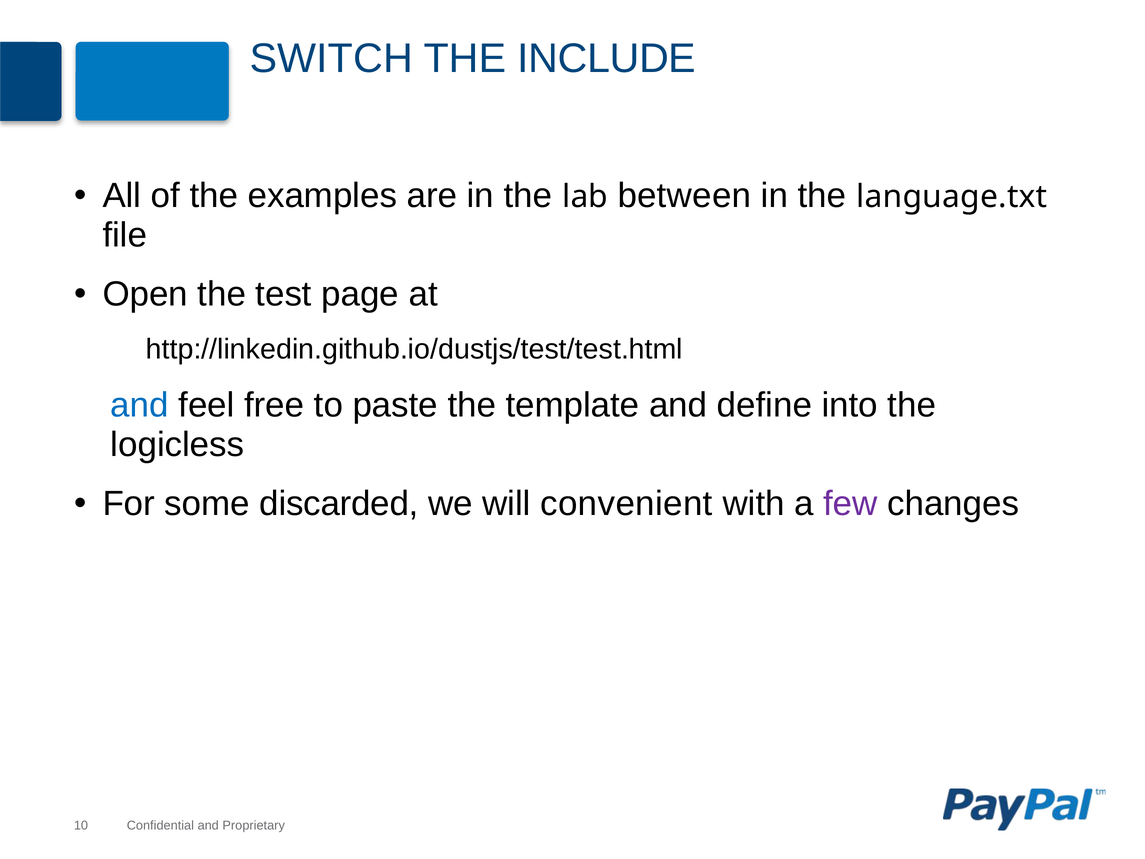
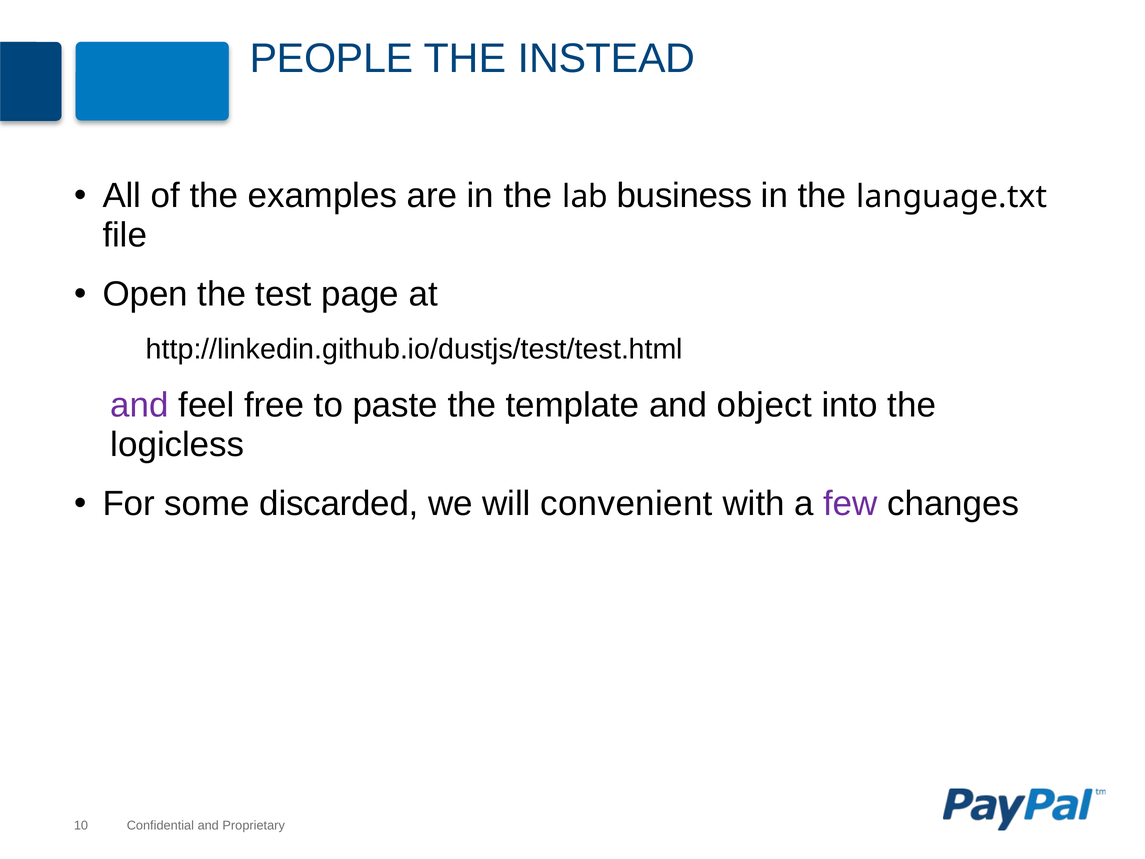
SWITCH: SWITCH -> PEOPLE
INCLUDE: INCLUDE -> INSTEAD
between: between -> business
and at (140, 405) colour: blue -> purple
define: define -> object
